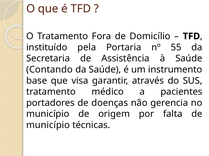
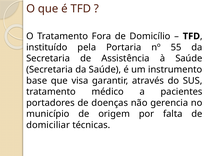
Contando at (50, 70): Contando -> Secretaria
município at (48, 126): município -> domiciliar
